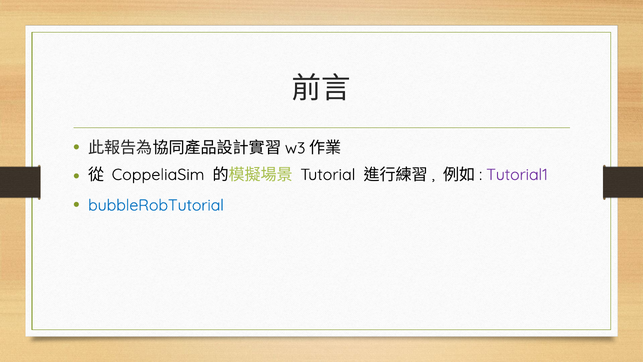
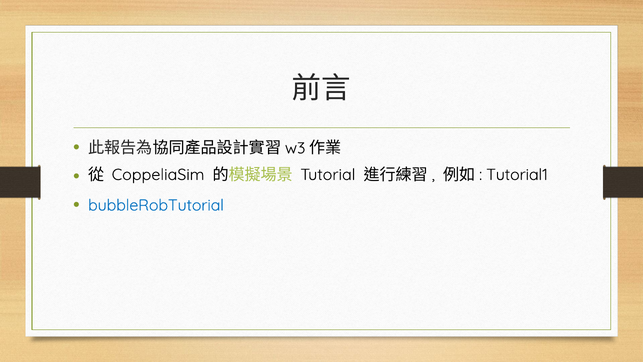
Tutorial1 colour: purple -> black
